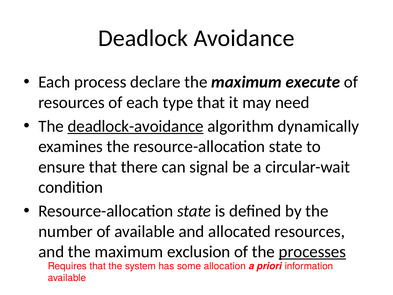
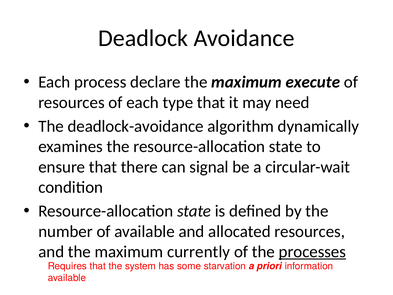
deadlock-avoidance underline: present -> none
exclusion: exclusion -> currently
allocation: allocation -> starvation
